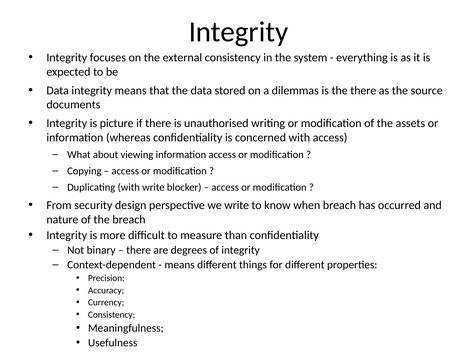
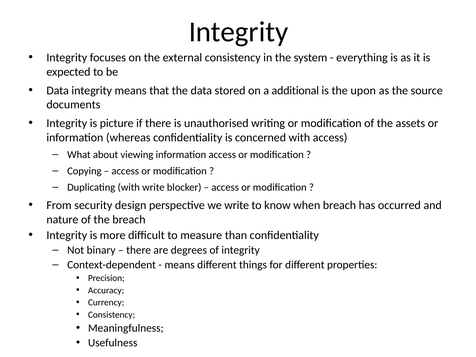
dilemmas: dilemmas -> additional
the there: there -> upon
